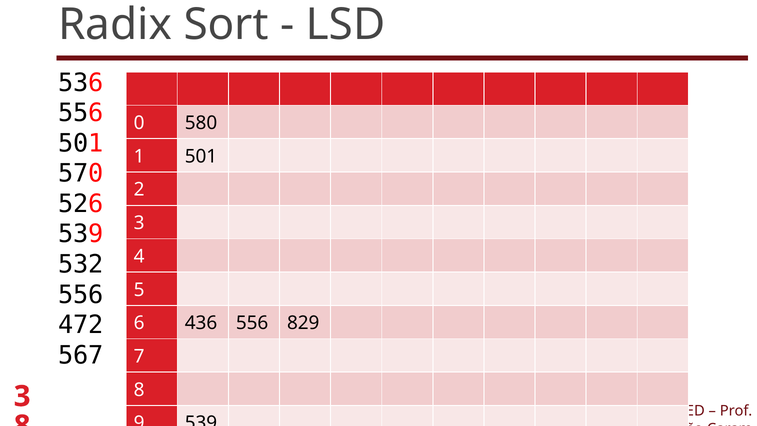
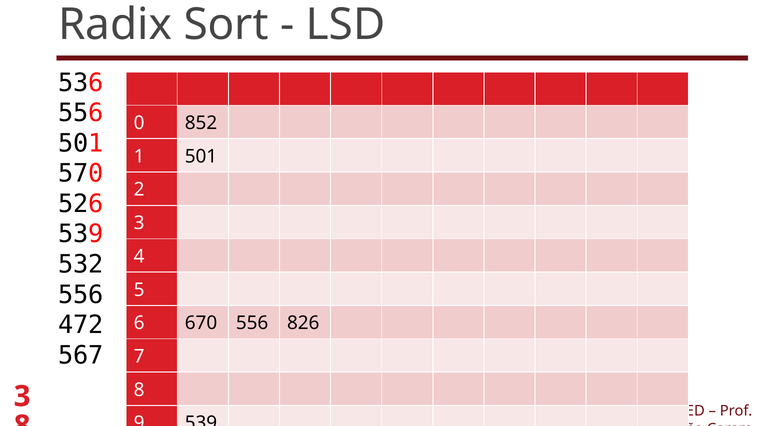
580: 580 -> 852
436: 436 -> 670
829: 829 -> 826
